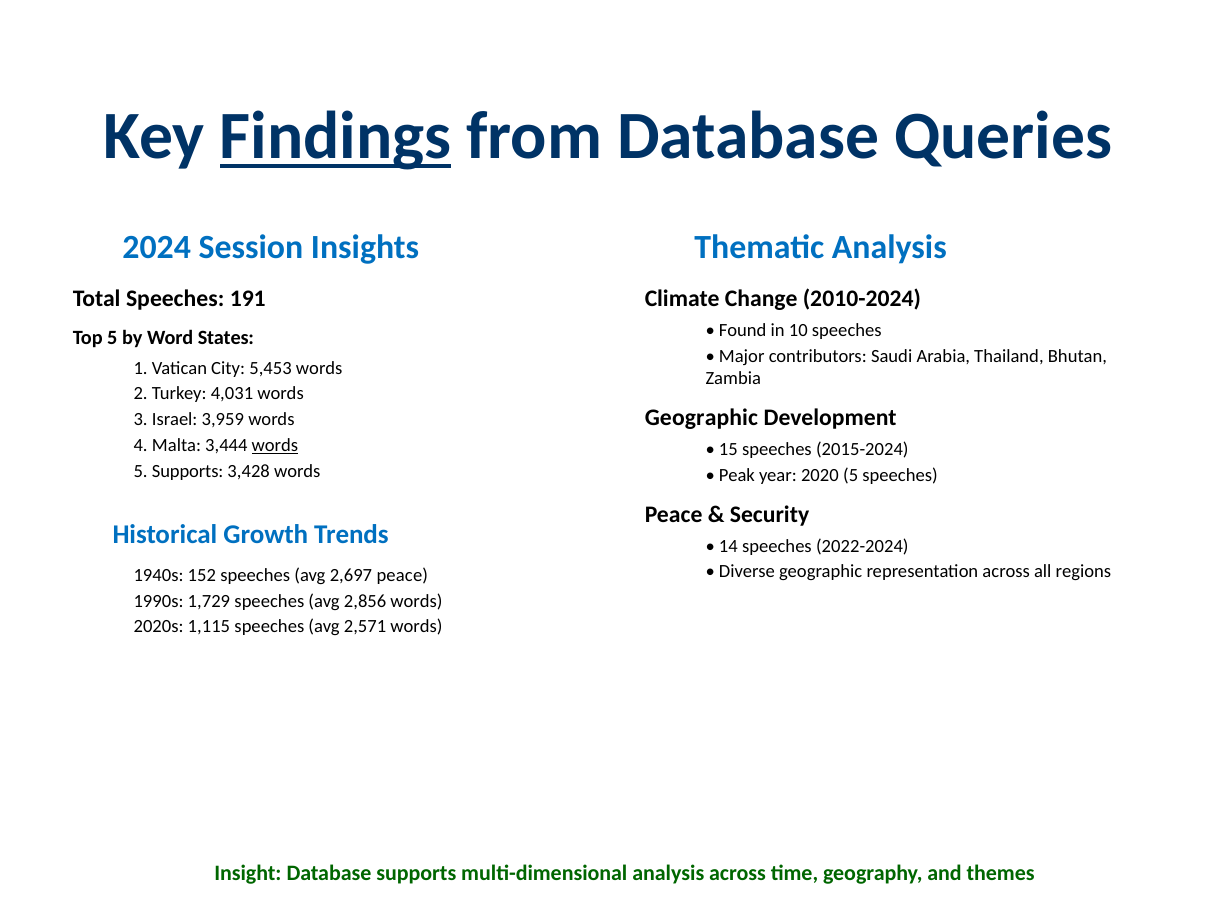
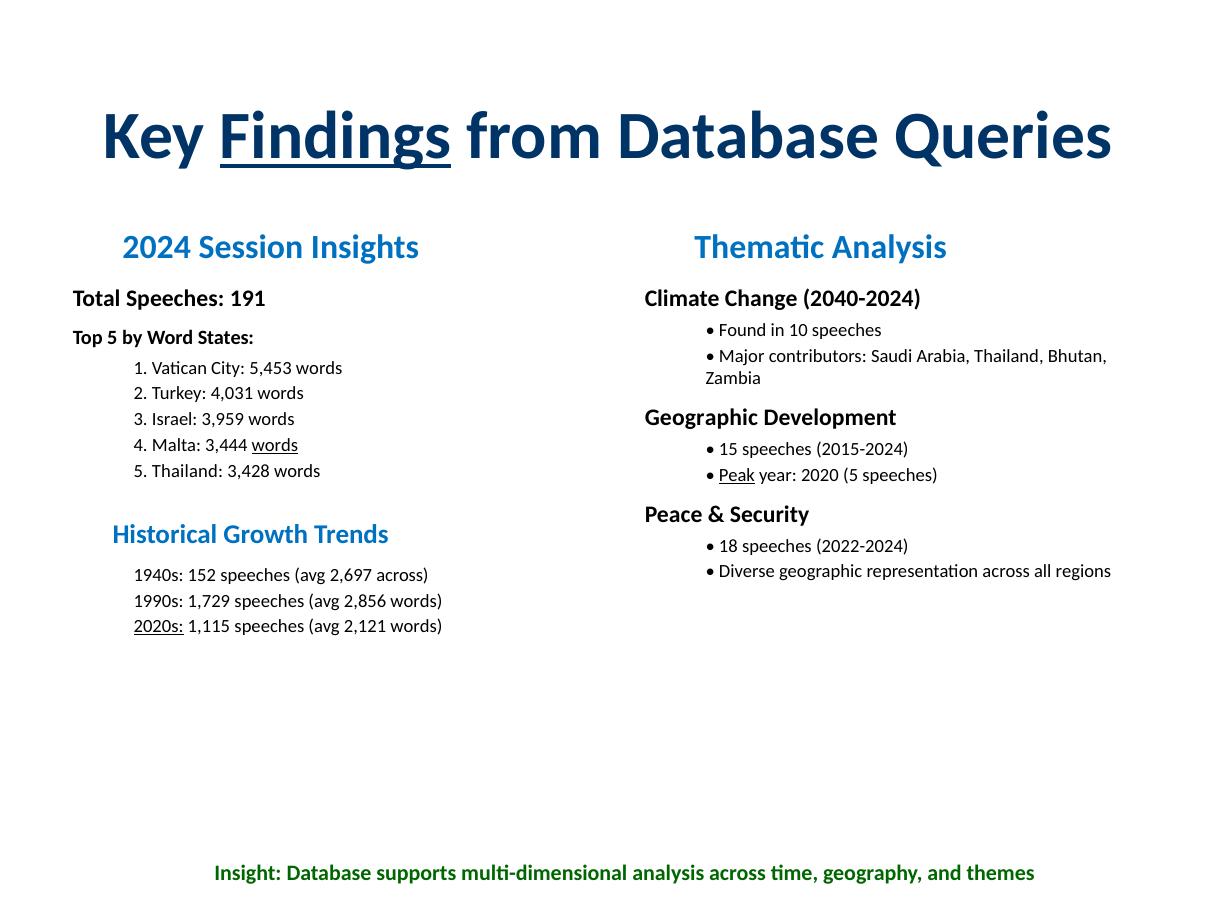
2010-2024: 2010-2024 -> 2040-2024
5 Supports: Supports -> Thailand
Peak underline: none -> present
14: 14 -> 18
2,697 peace: peace -> across
2020s underline: none -> present
2,571: 2,571 -> 2,121
